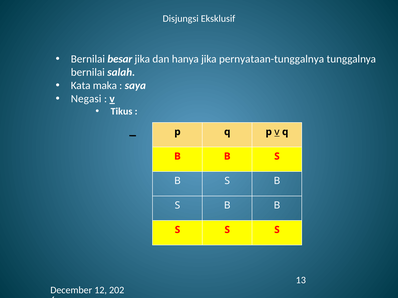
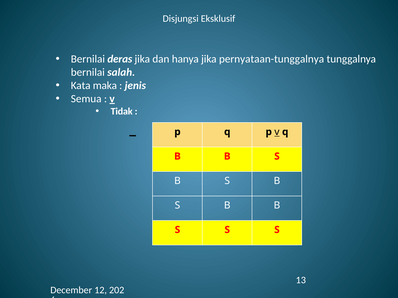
besar: besar -> deras
saya: saya -> jenis
Negasi: Negasi -> Semua
Tikus: Tikus -> Tidak
